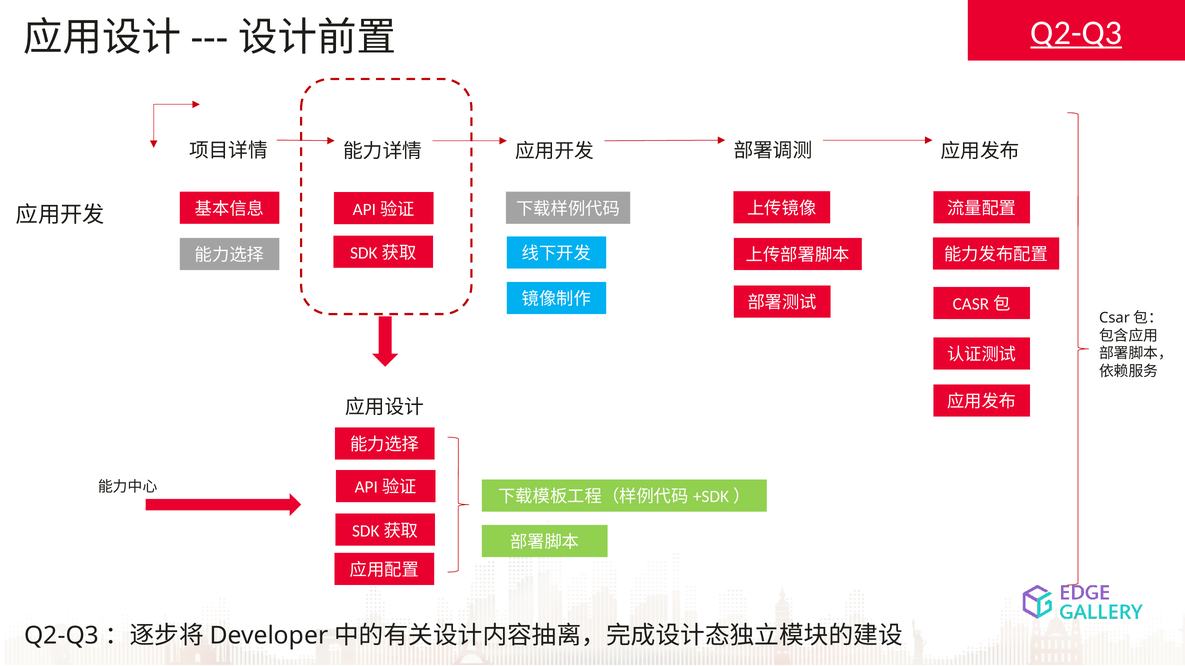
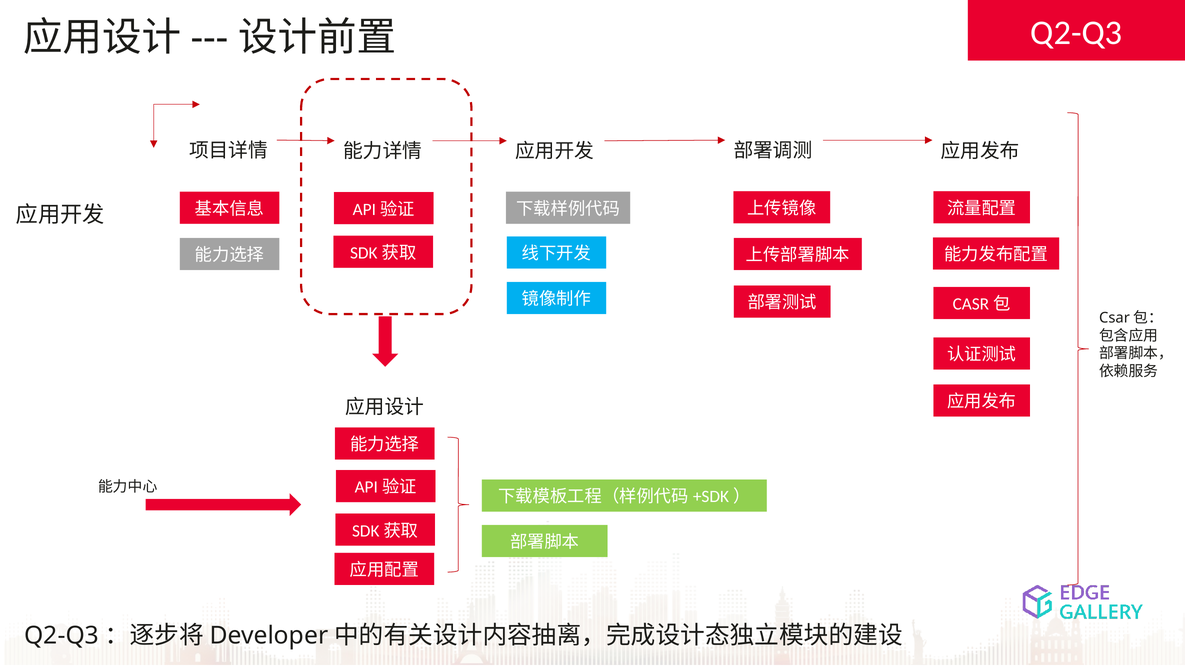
Q2-Q3 at (1076, 33) underline: present -> none
